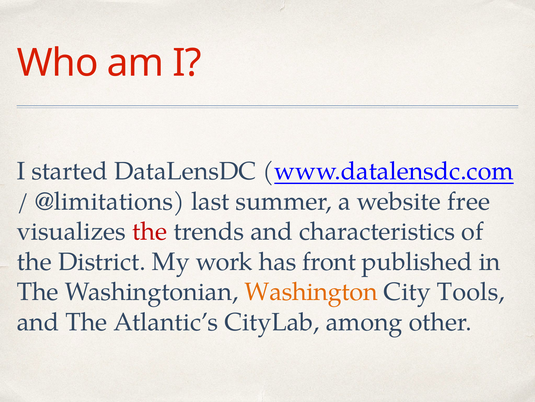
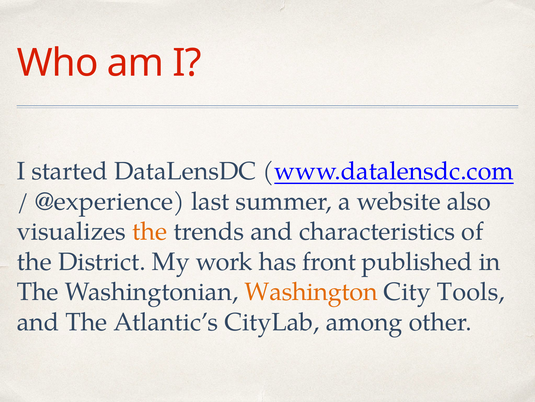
@limitations: @limitations -> @experience
free: free -> also
the at (150, 231) colour: red -> orange
